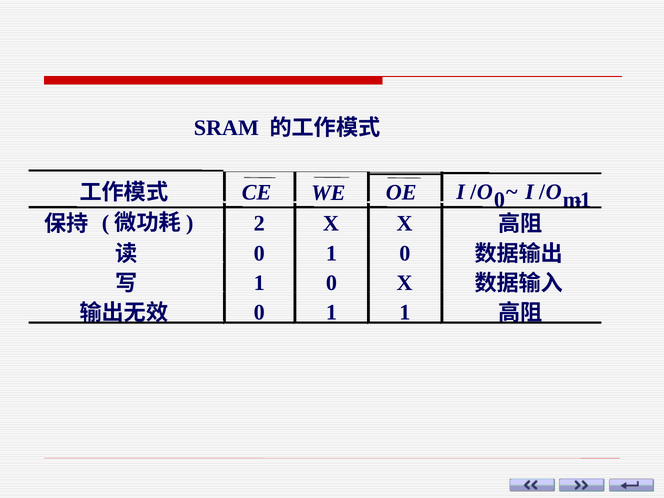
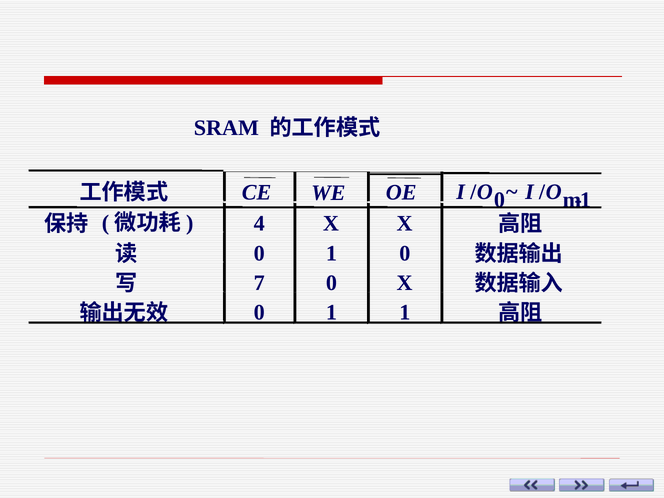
2: 2 -> 4
1 at (259, 283): 1 -> 7
